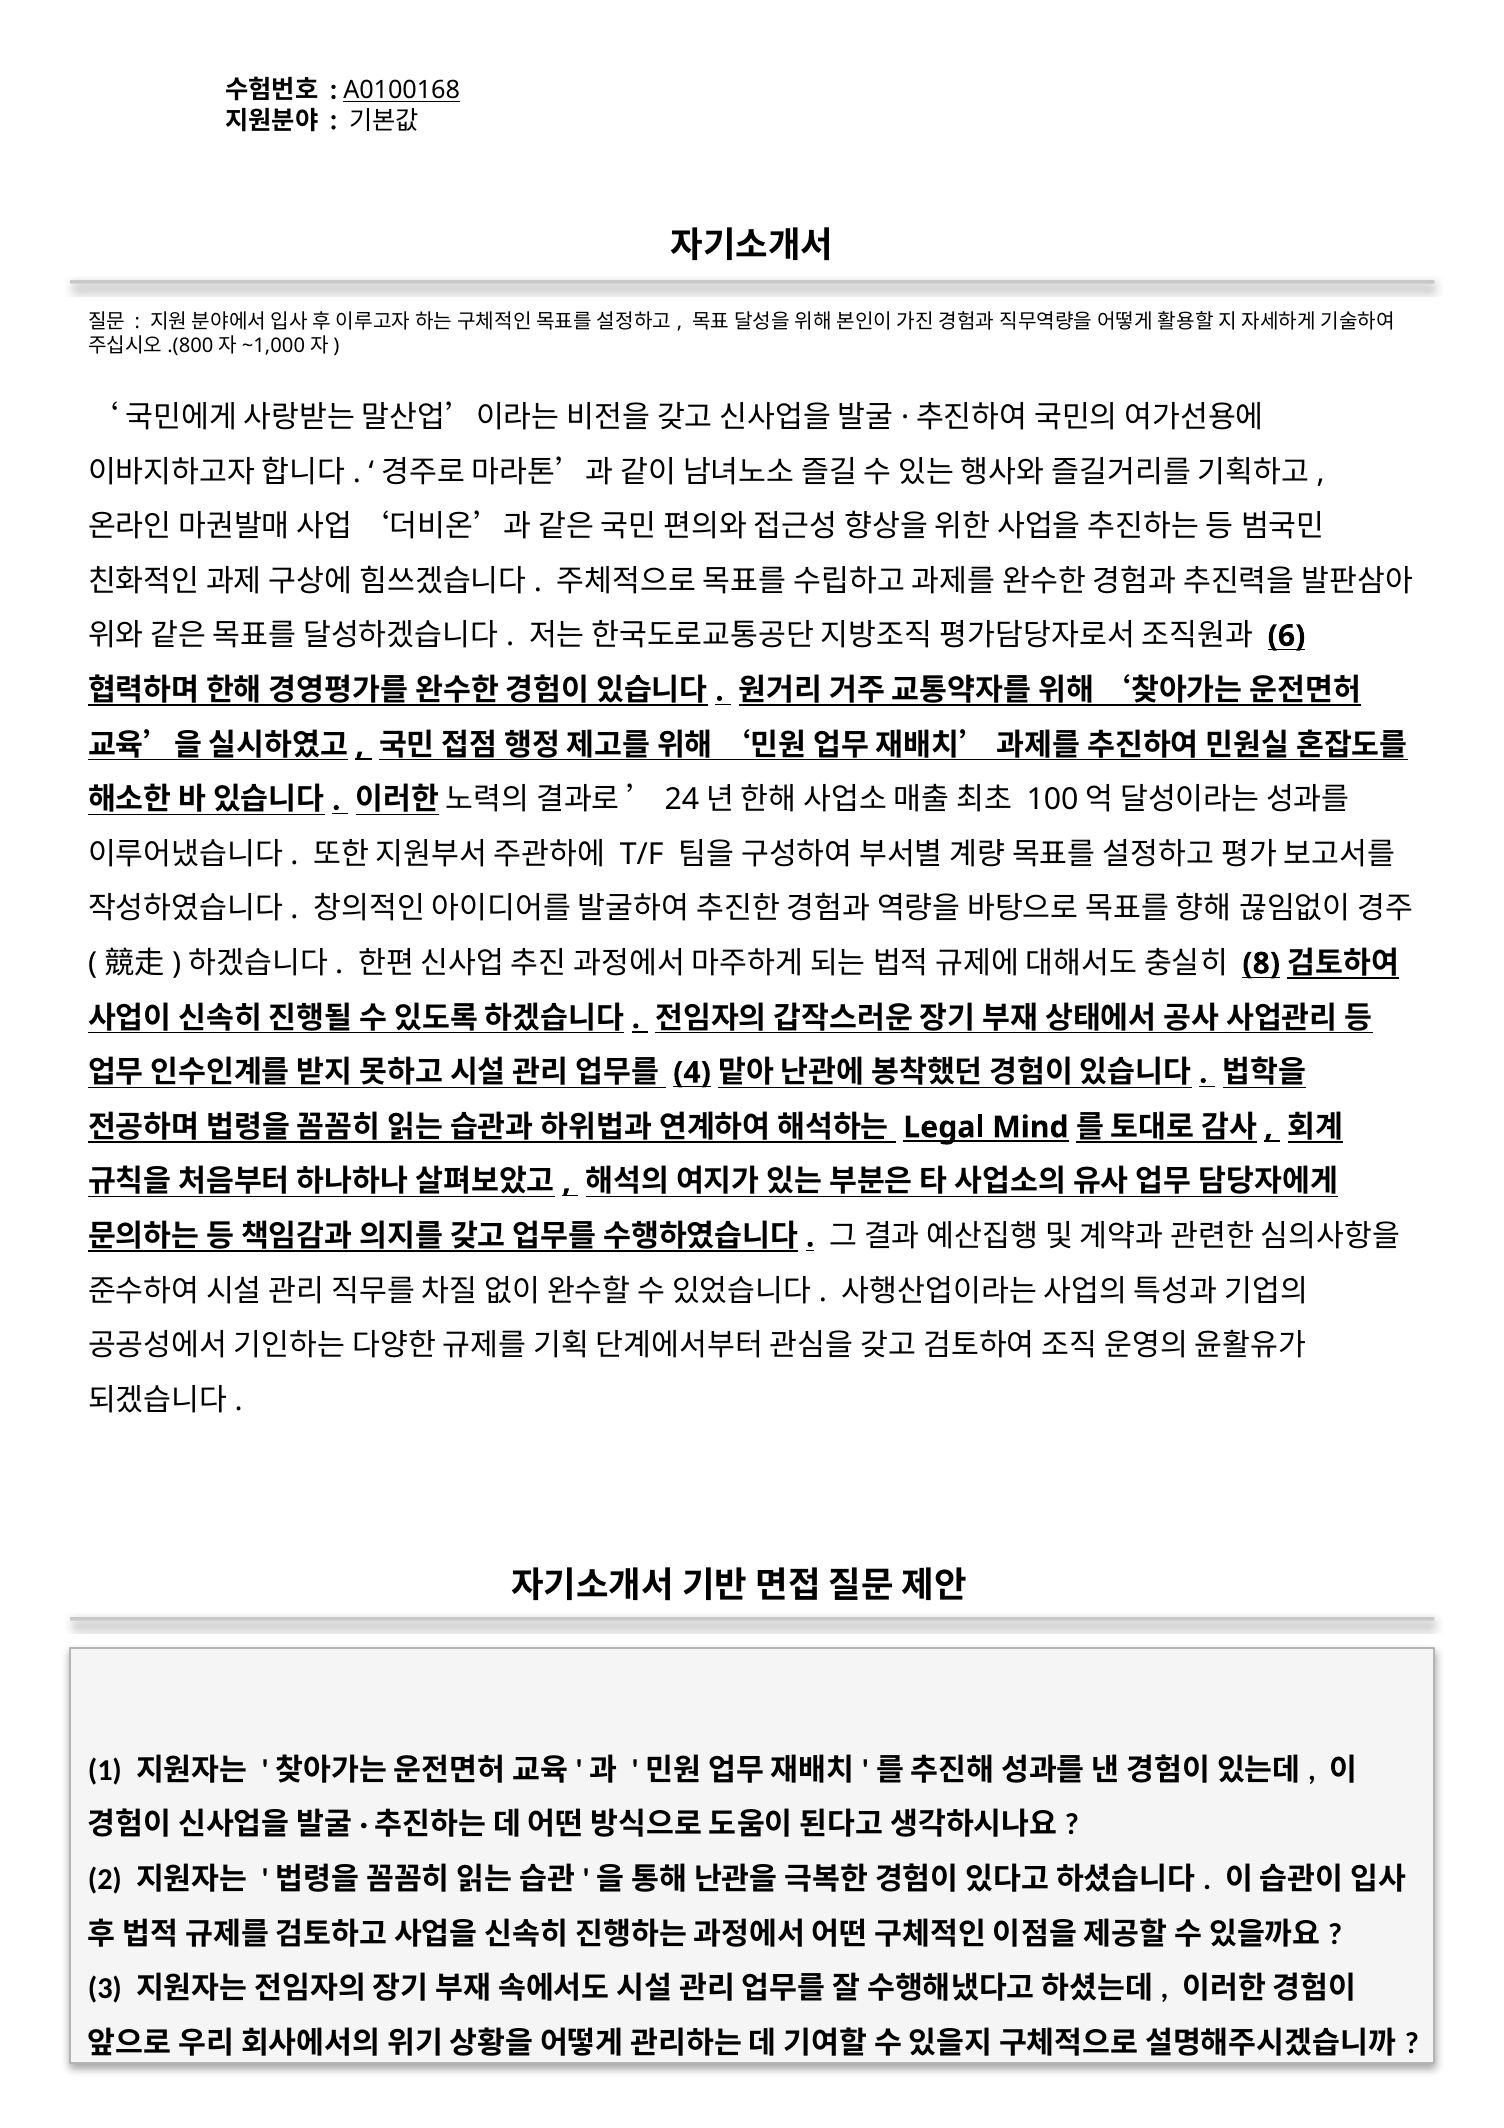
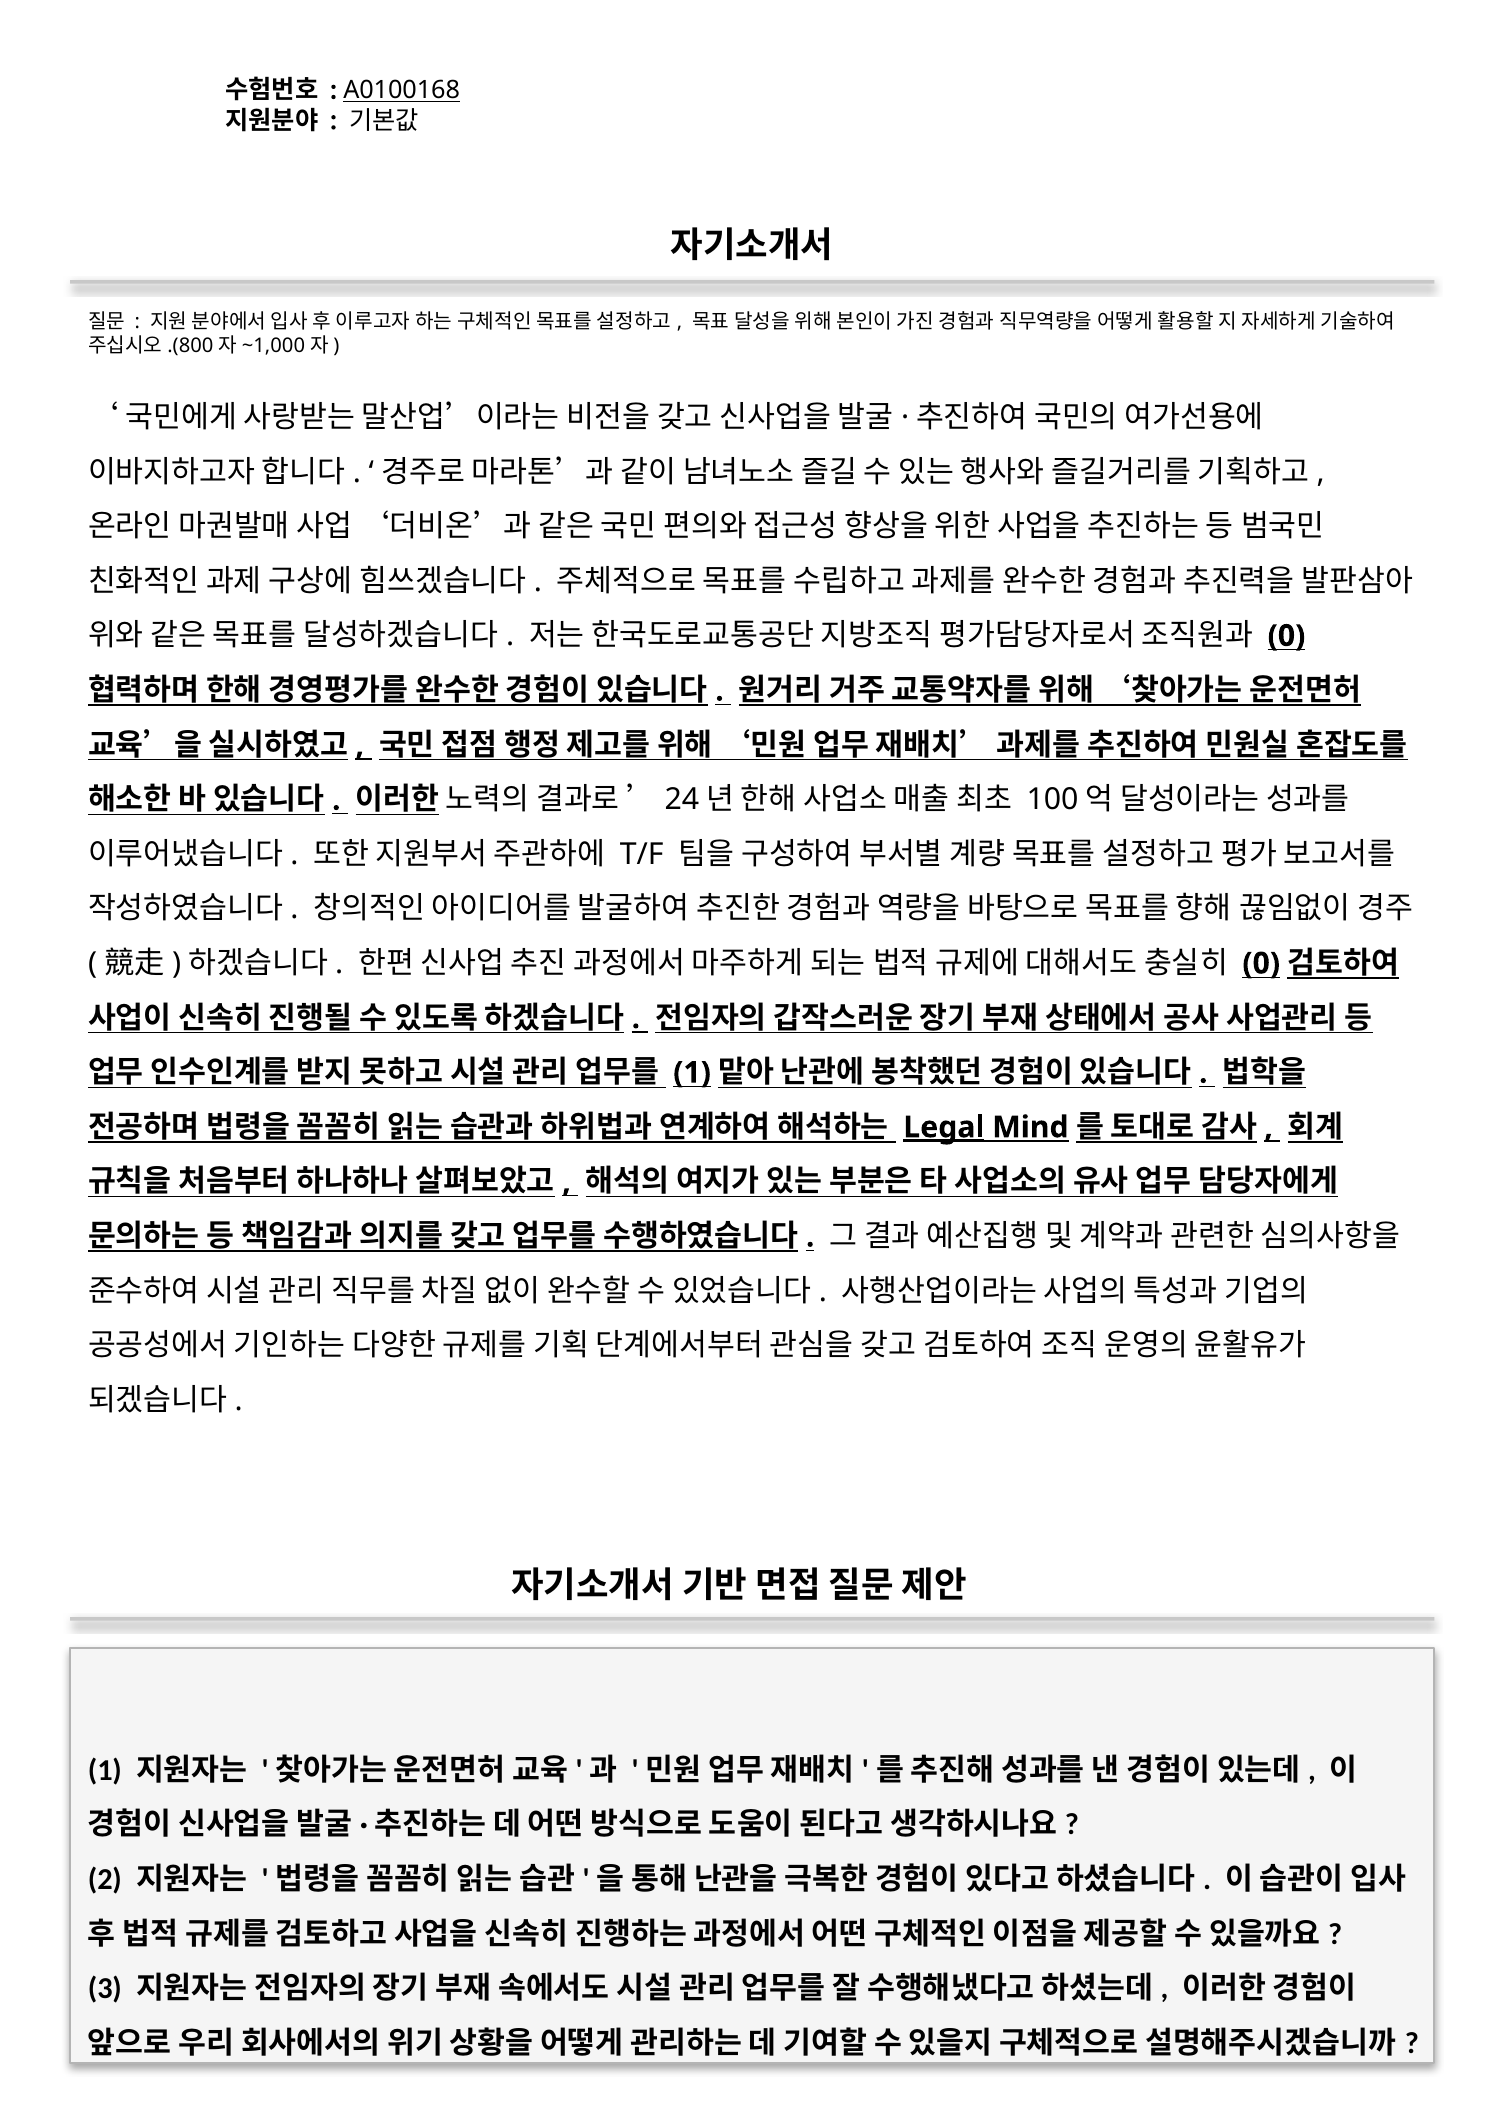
6 at (1287, 636): 6 -> 0
8 at (1261, 963): 8 -> 0
4 at (692, 1072): 4 -> 1
Legal underline: none -> present
